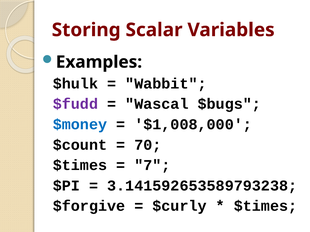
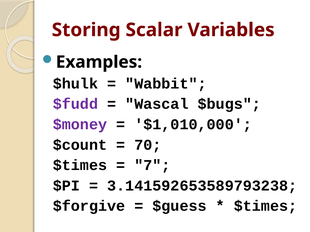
$money colour: blue -> purple
$1,008,000: $1,008,000 -> $1,010,000
$curly: $curly -> $guess
